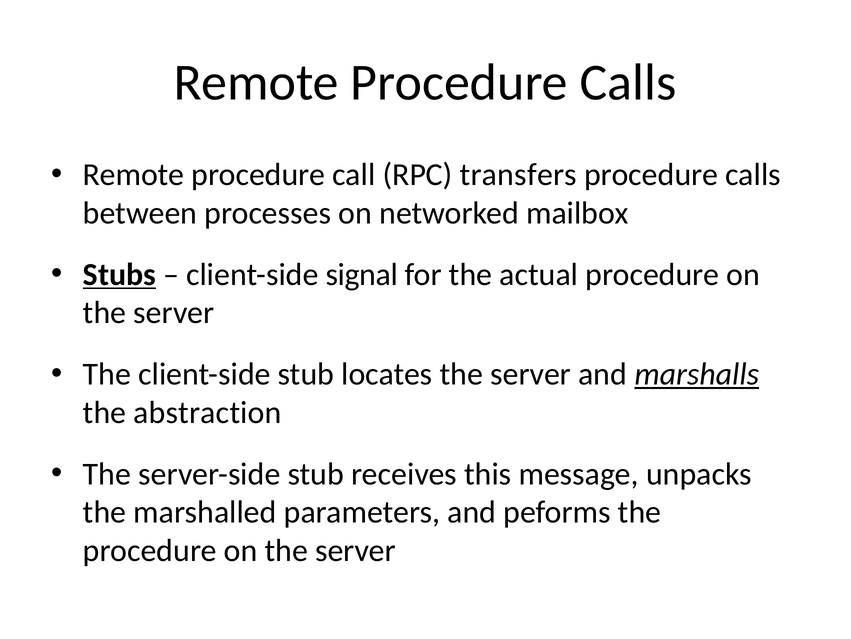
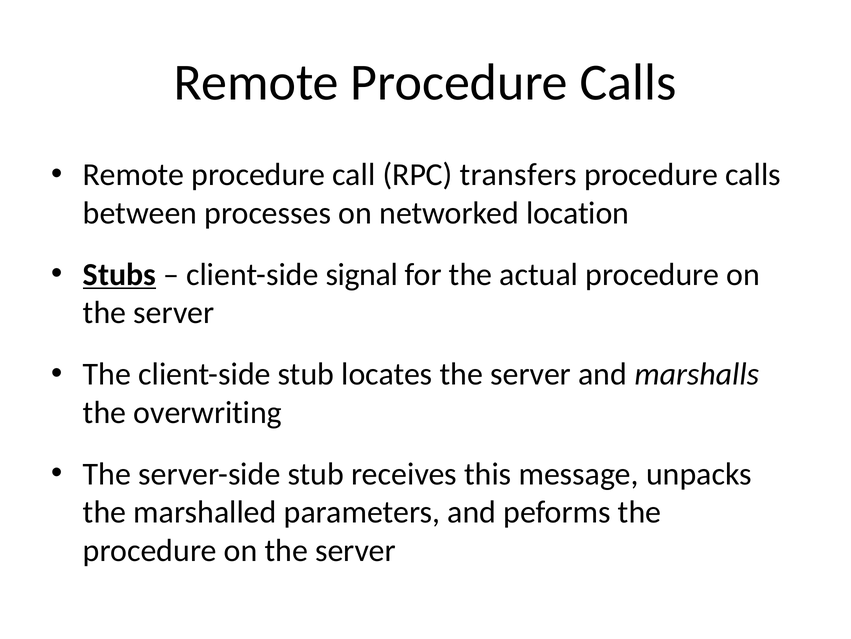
mailbox: mailbox -> location
marshalls underline: present -> none
abstraction: abstraction -> overwriting
